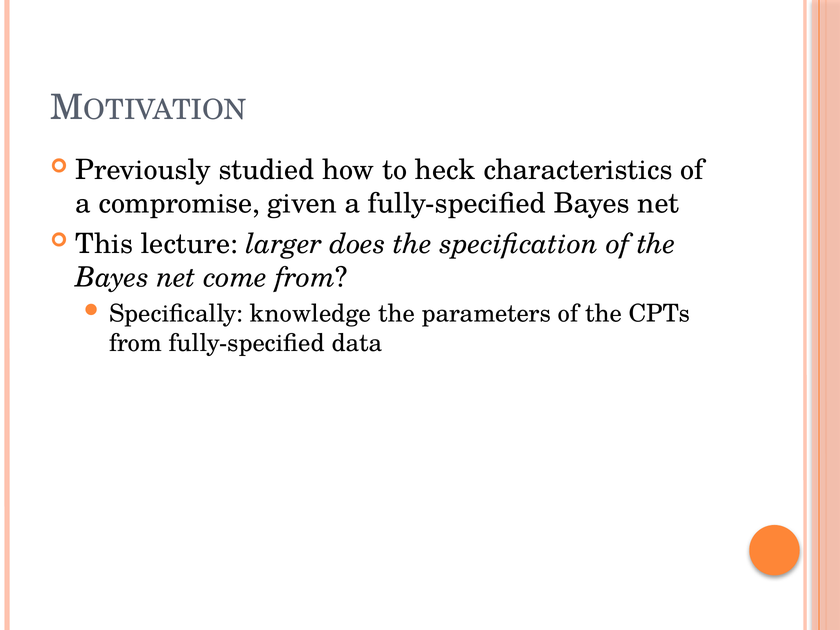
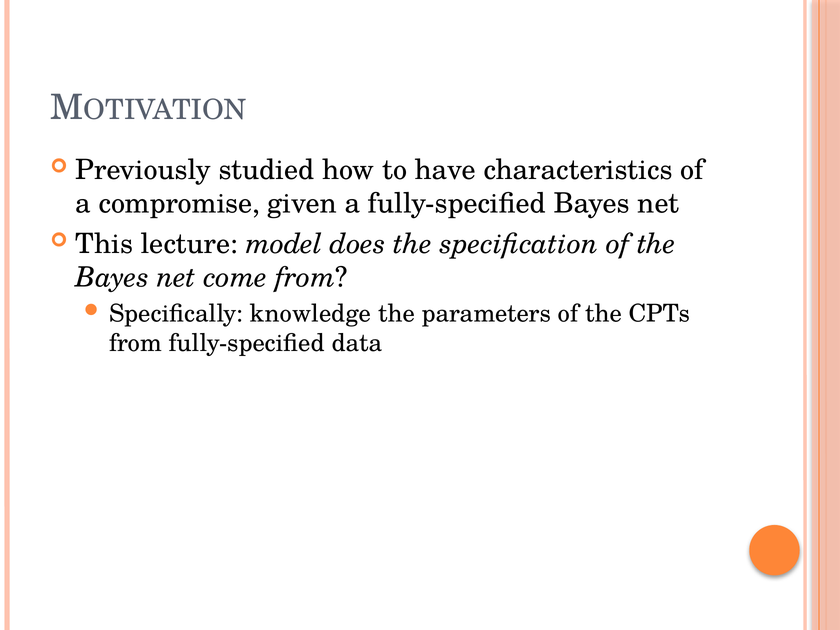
heck: heck -> have
larger: larger -> model
